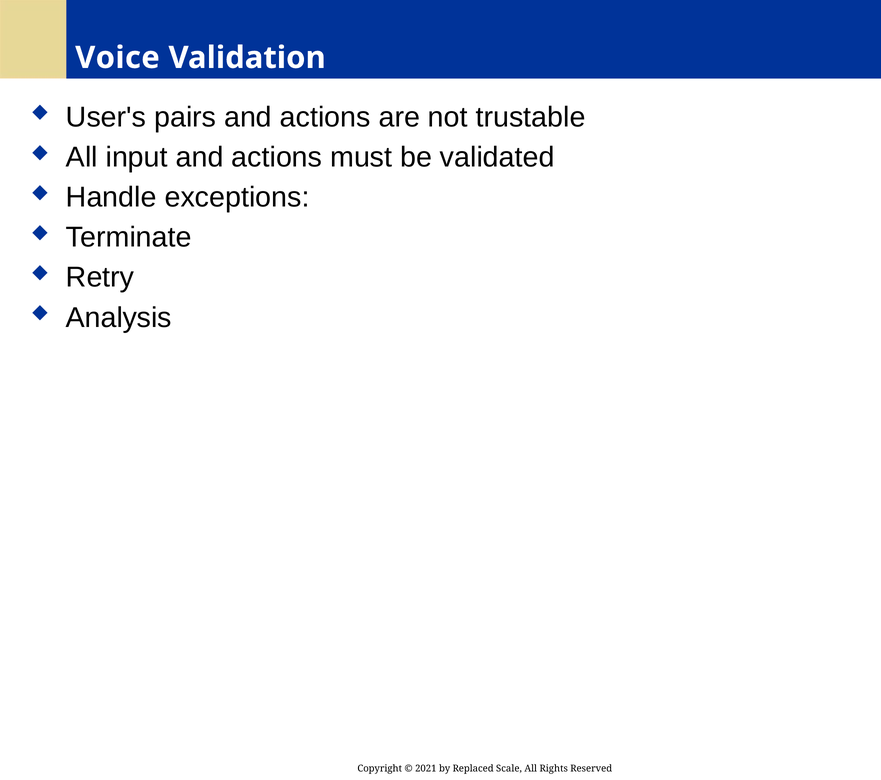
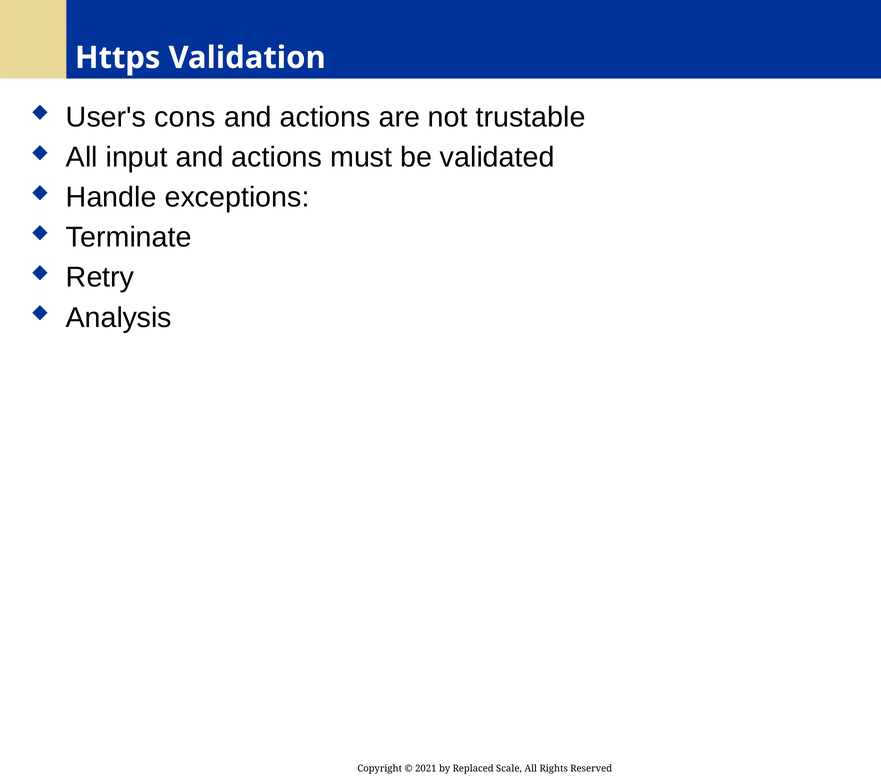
Voice: Voice -> Https
pairs: pairs -> cons
